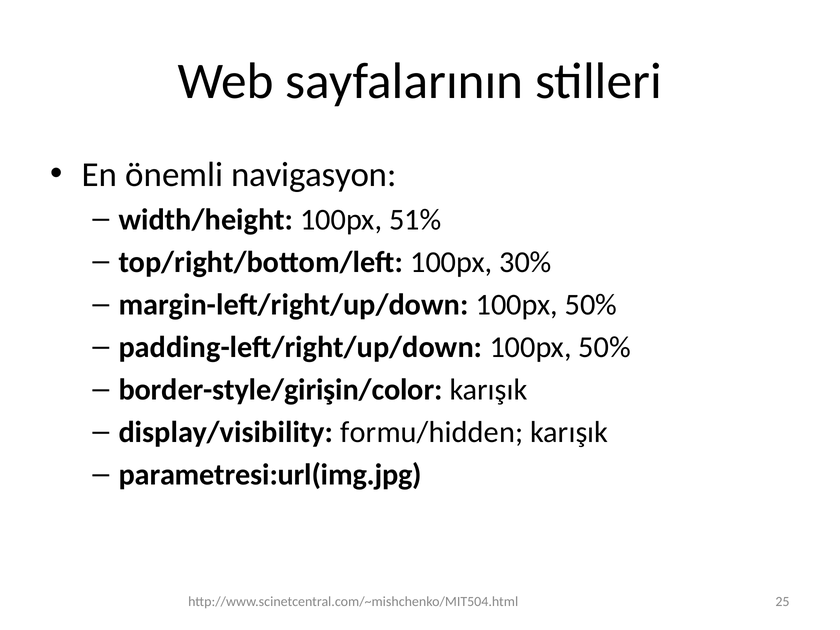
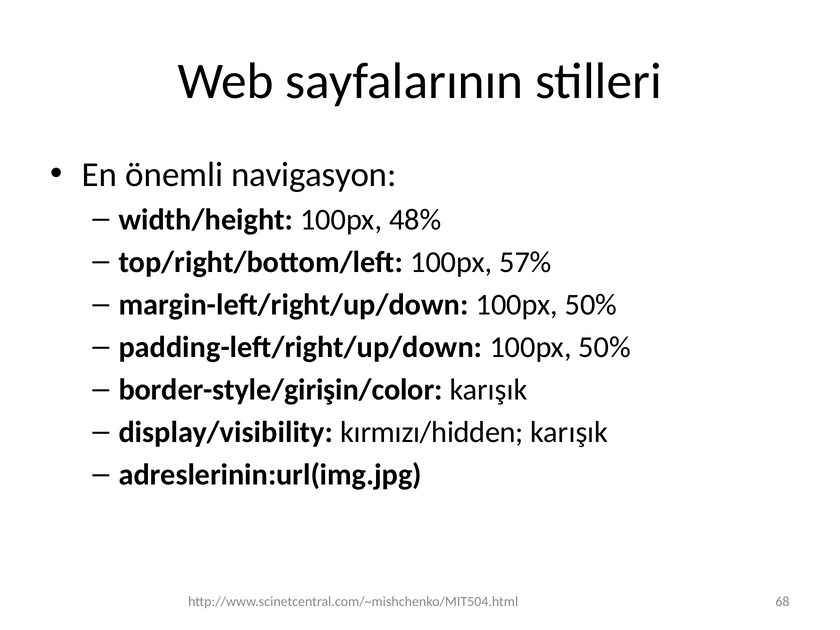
51%: 51% -> 48%
30%: 30% -> 57%
formu/hidden: formu/hidden -> kırmızı/hidden
parametresi:url(img.jpg: parametresi:url(img.jpg -> adreslerinin:url(img.jpg
25: 25 -> 68
